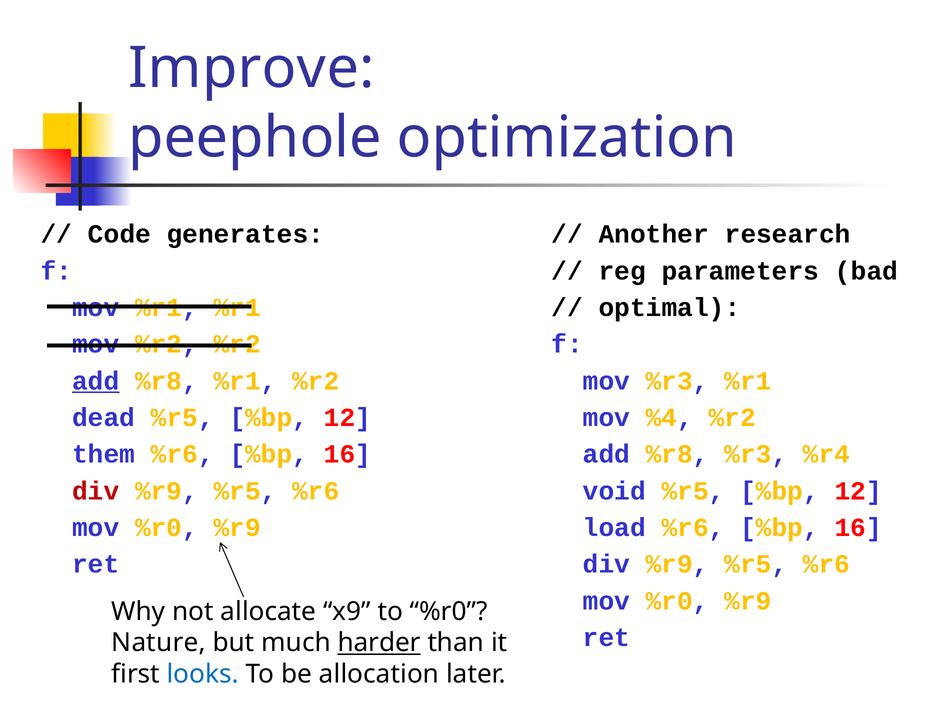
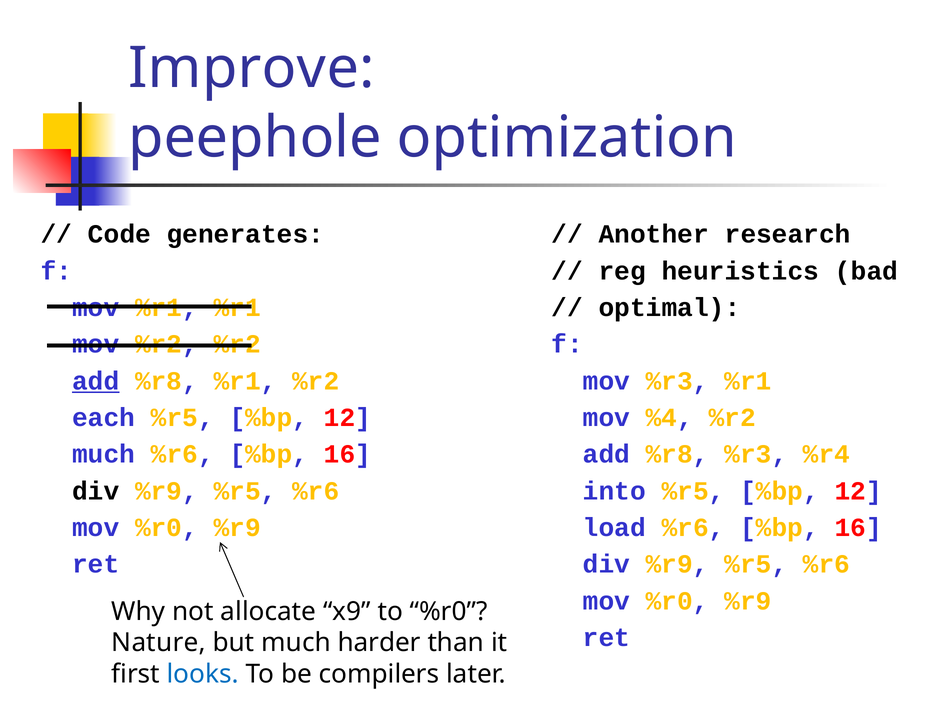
parameters: parameters -> heuristics
dead: dead -> each
them at (104, 454): them -> much
div at (96, 491) colour: red -> black
void: void -> into
harder underline: present -> none
allocation: allocation -> compilers
